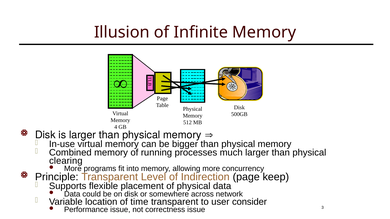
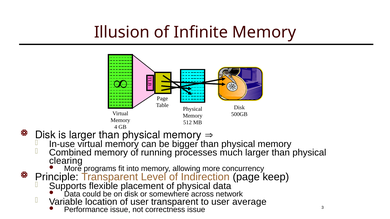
of time: time -> user
consider: consider -> average
